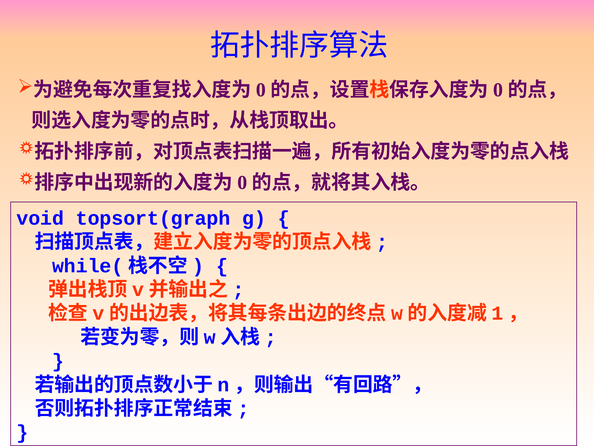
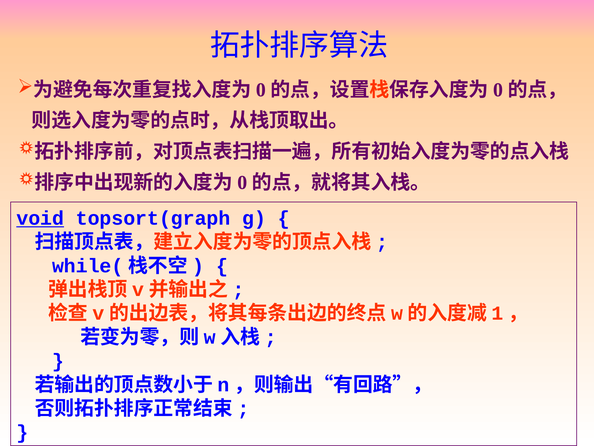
void underline: none -> present
